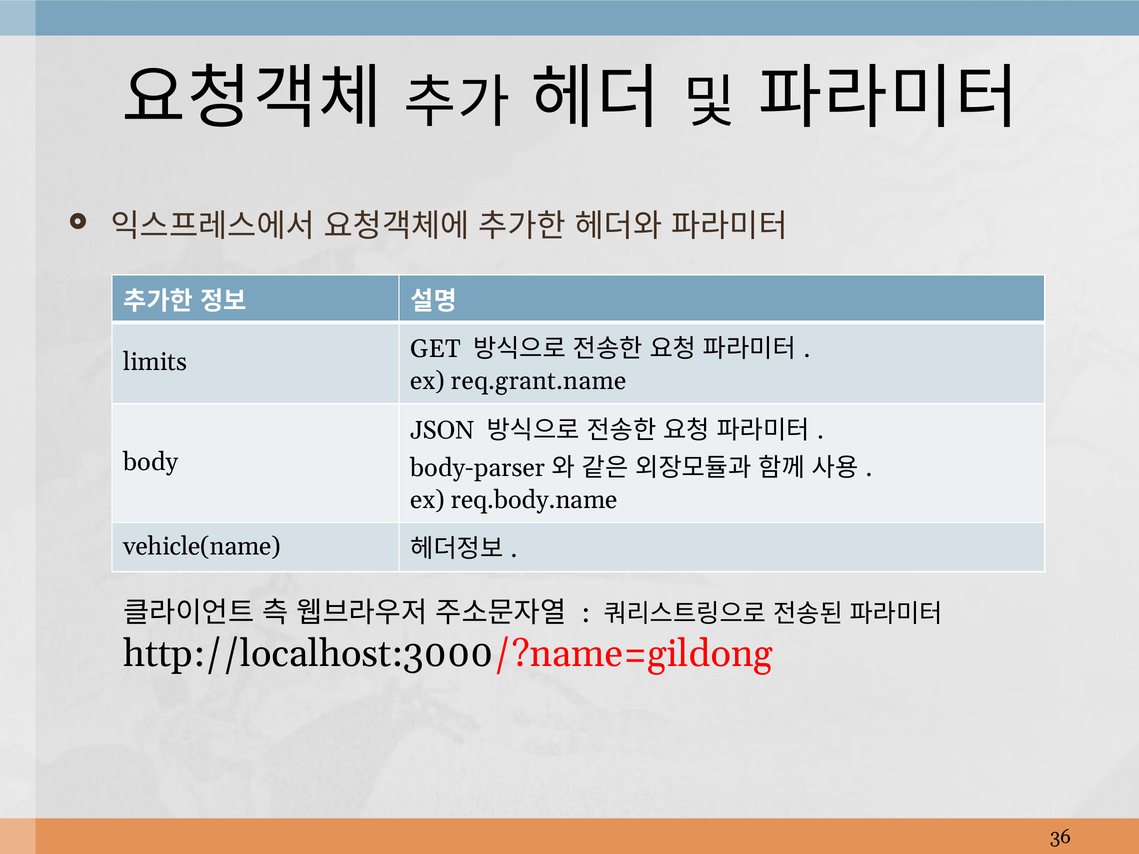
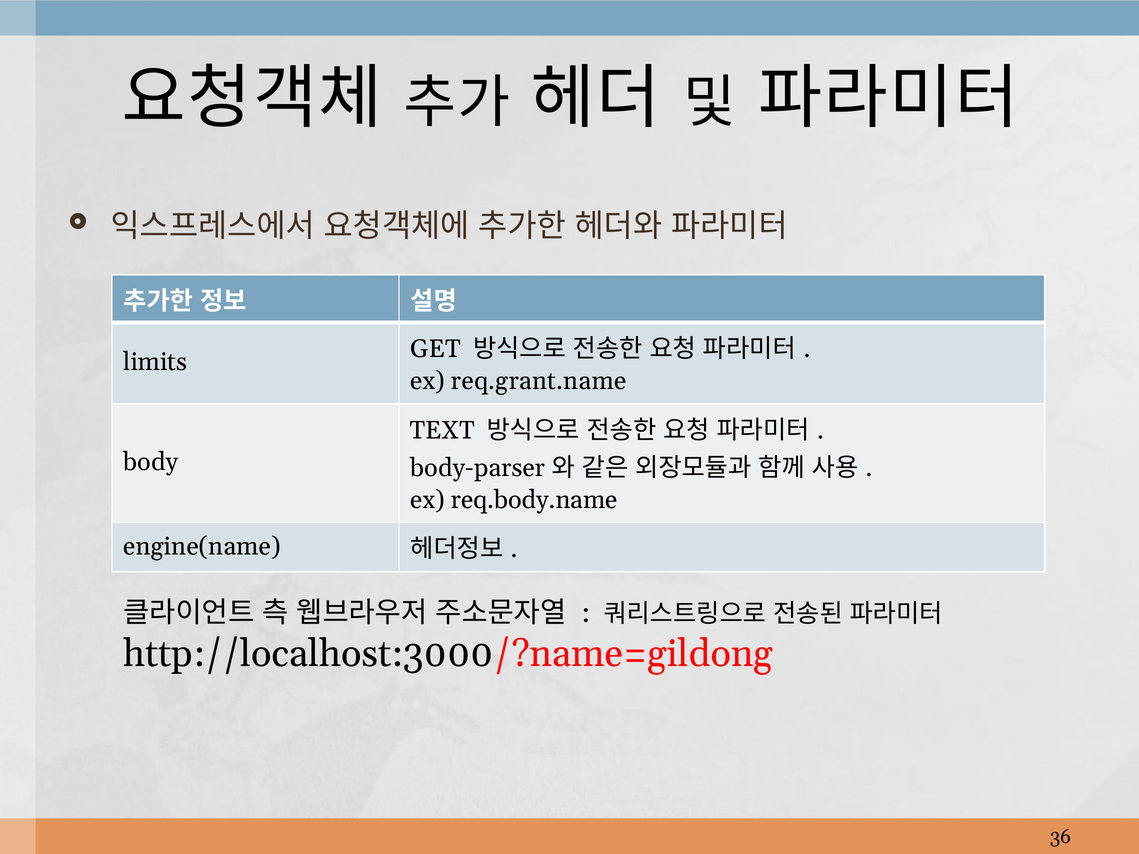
JSON: JSON -> TEXT
vehicle(name: vehicle(name -> engine(name
